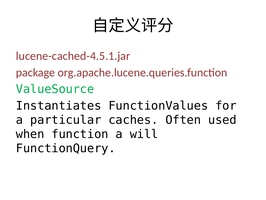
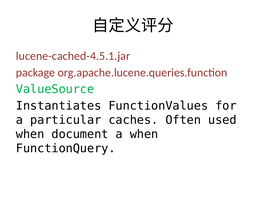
function: function -> document
a will: will -> when
